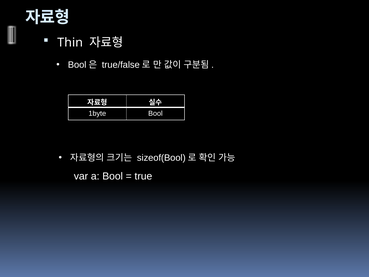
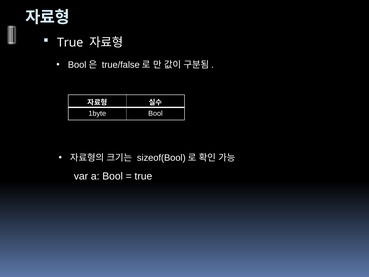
Thin at (70, 42): Thin -> True
